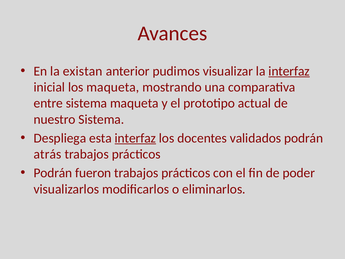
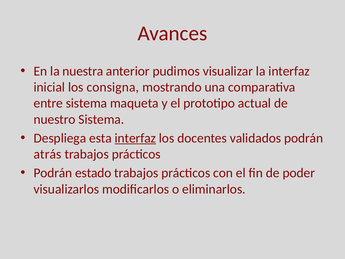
existan: existan -> nuestra
interfaz at (289, 71) underline: present -> none
los maqueta: maqueta -> consigna
fueron: fueron -> estado
